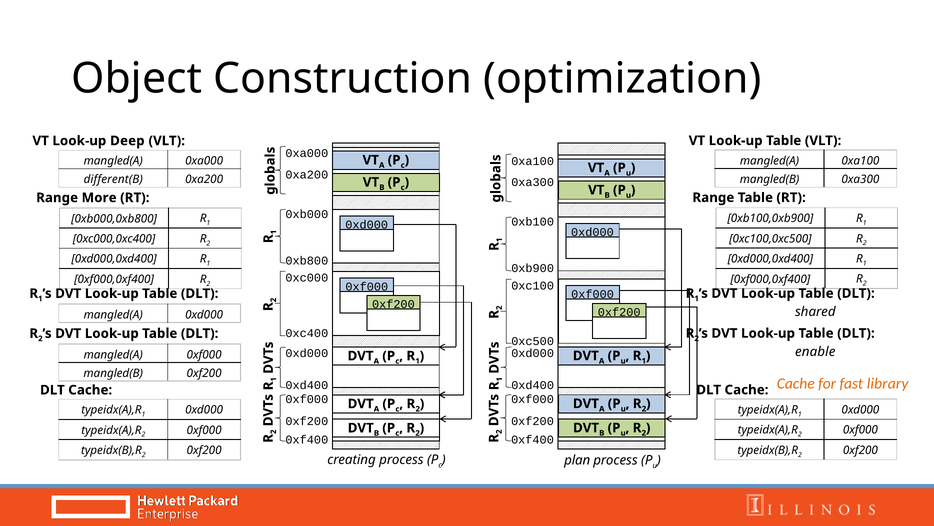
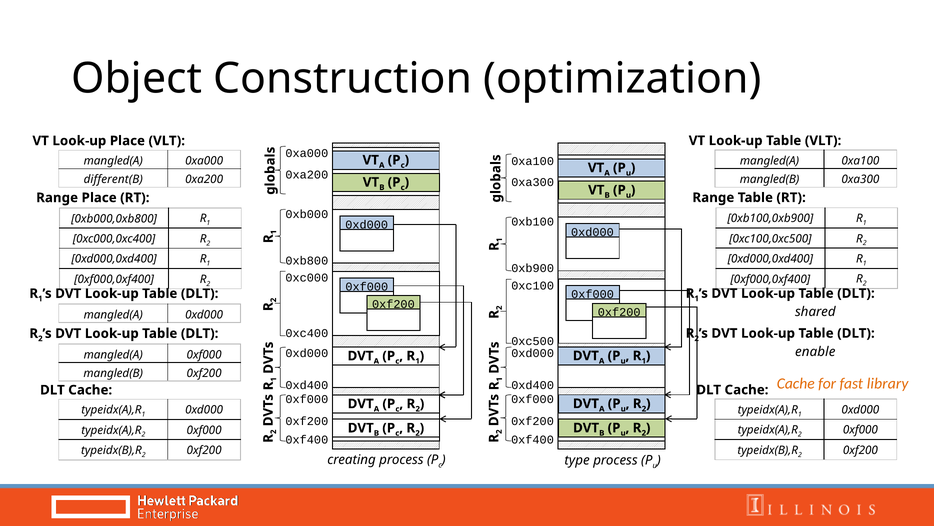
Look-up Deep: Deep -> Place
Range More: More -> Place
plan: plan -> type
